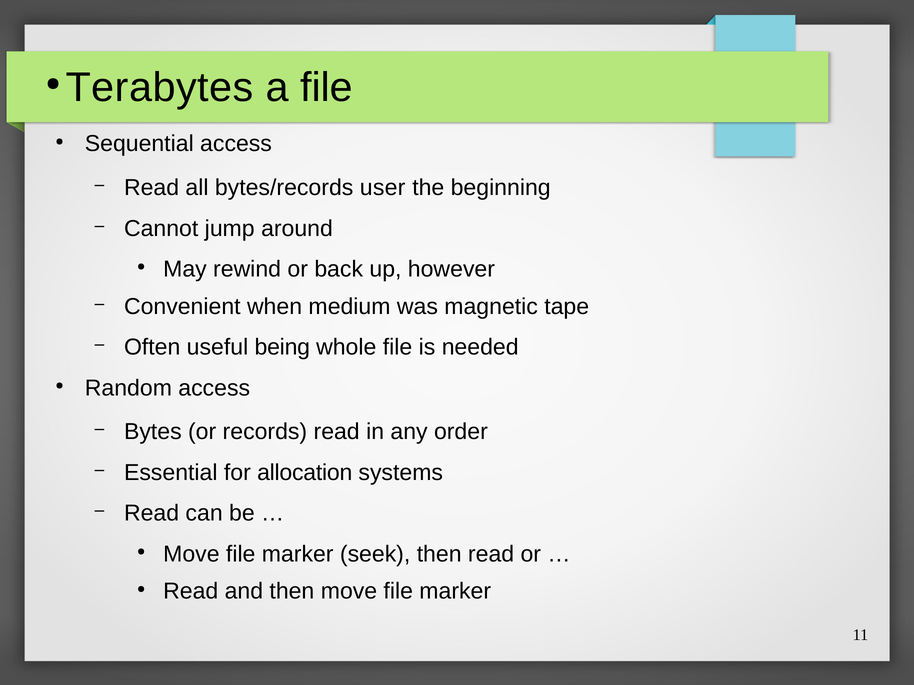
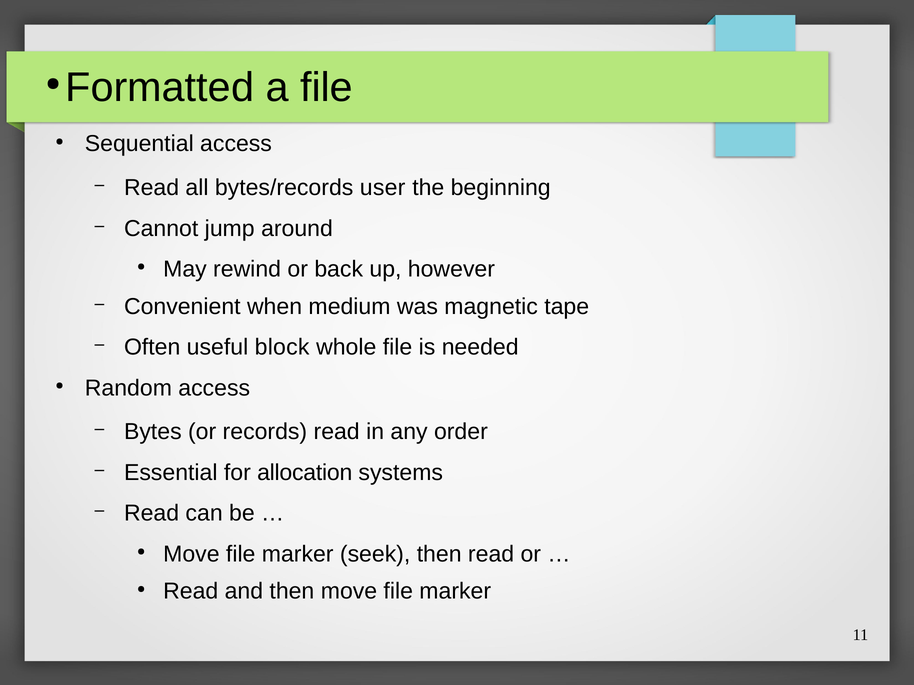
Terabytes: Terabytes -> Formatted
being: being -> block
